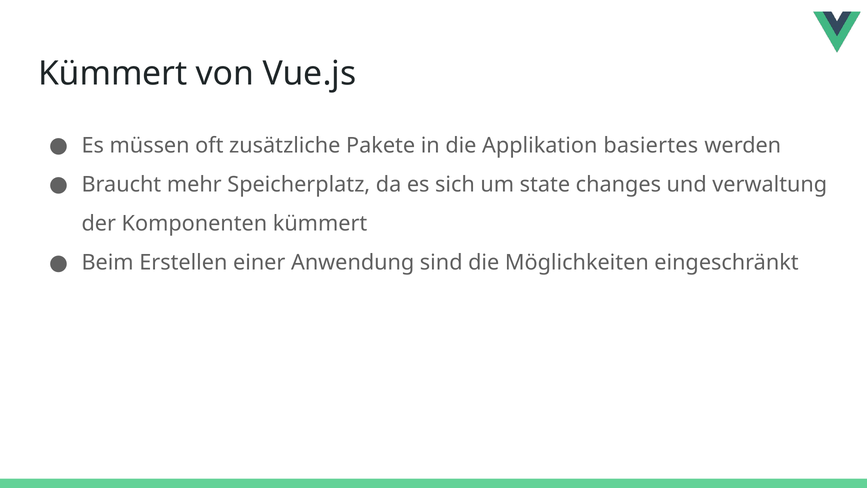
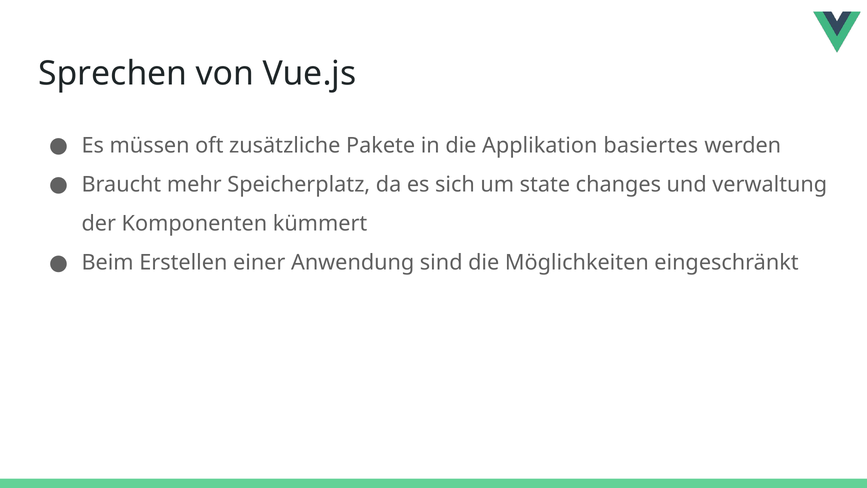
Kümmert at (113, 73): Kümmert -> Sprechen
